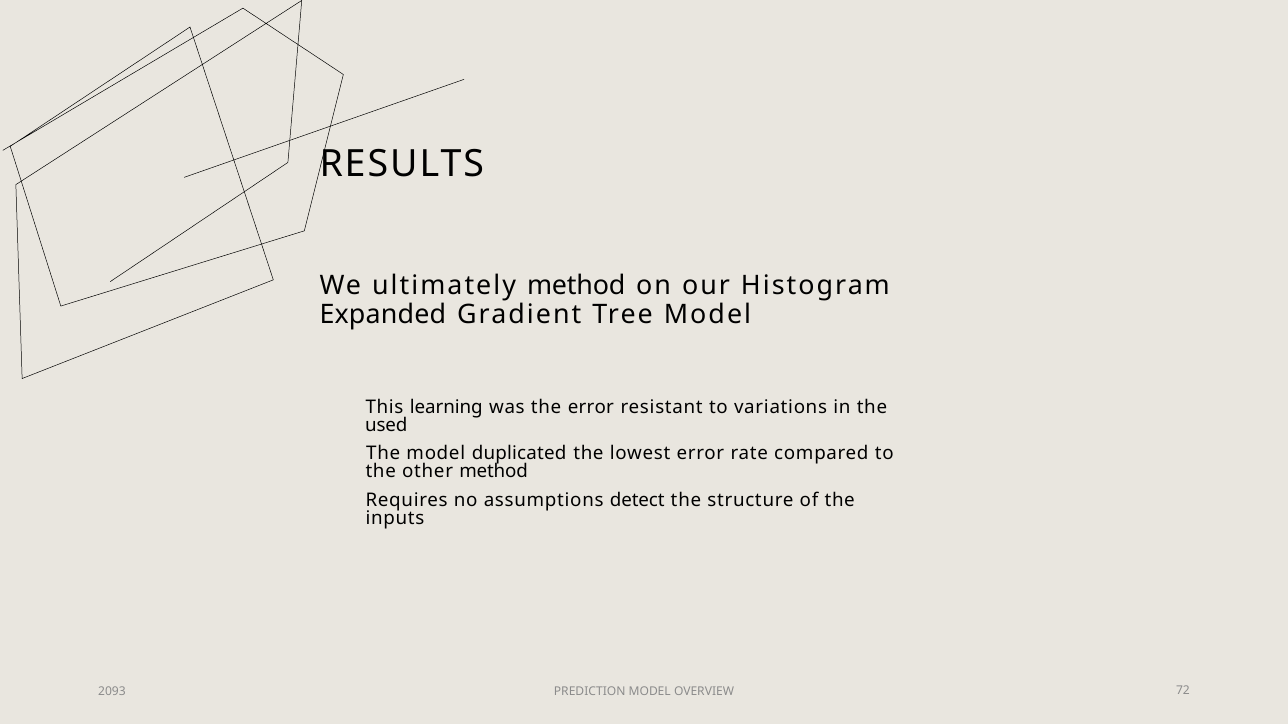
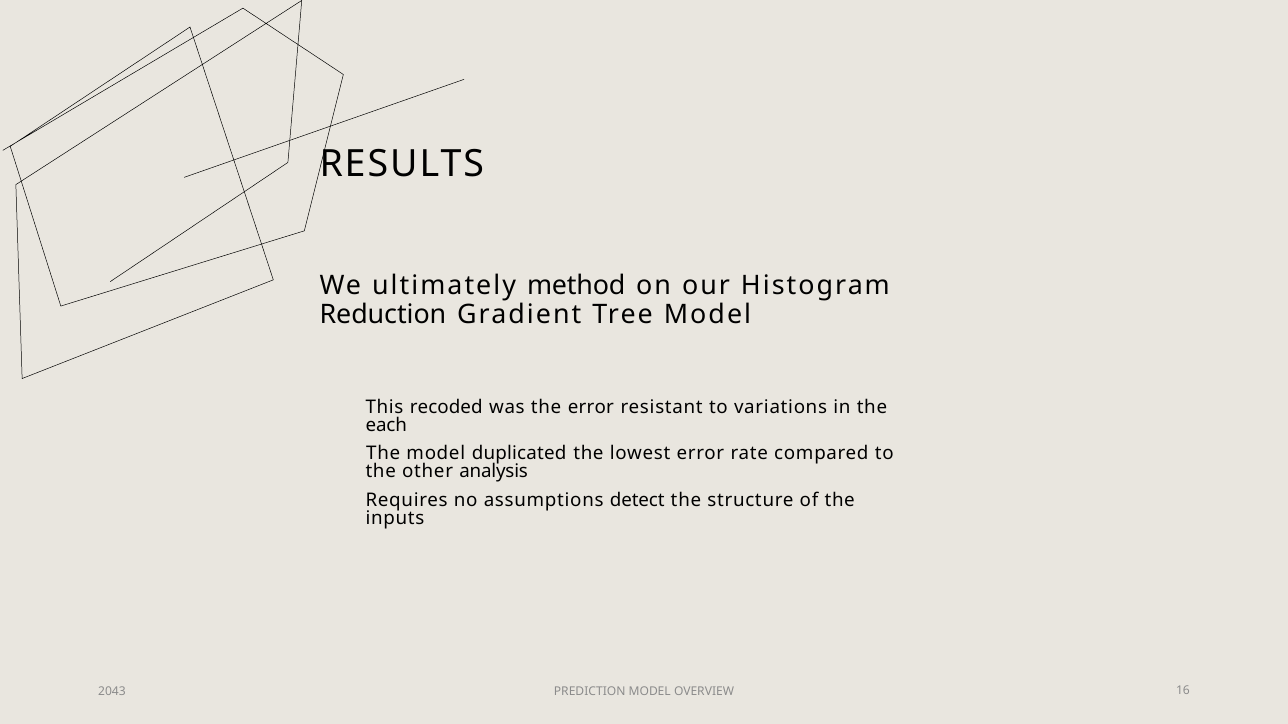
Expanded: Expanded -> Reduction
learning: learning -> recoded
used: used -> each
other method: method -> analysis
2093: 2093 -> 2043
72: 72 -> 16
